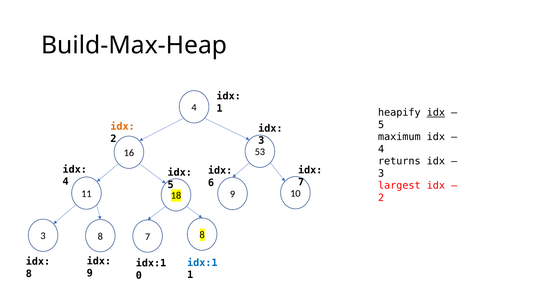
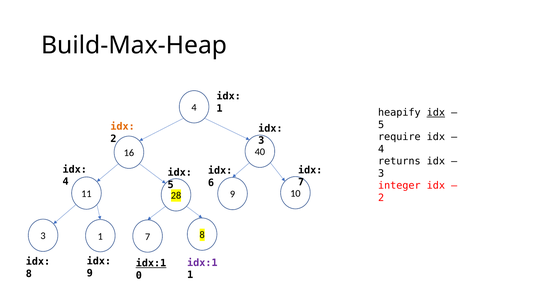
maximum: maximum -> require
53: 53 -> 40
largest: largest -> integer
18: 18 -> 28
3 8: 8 -> 1
idx:1 at (202, 262) colour: blue -> purple
idx:1 at (151, 263) underline: none -> present
